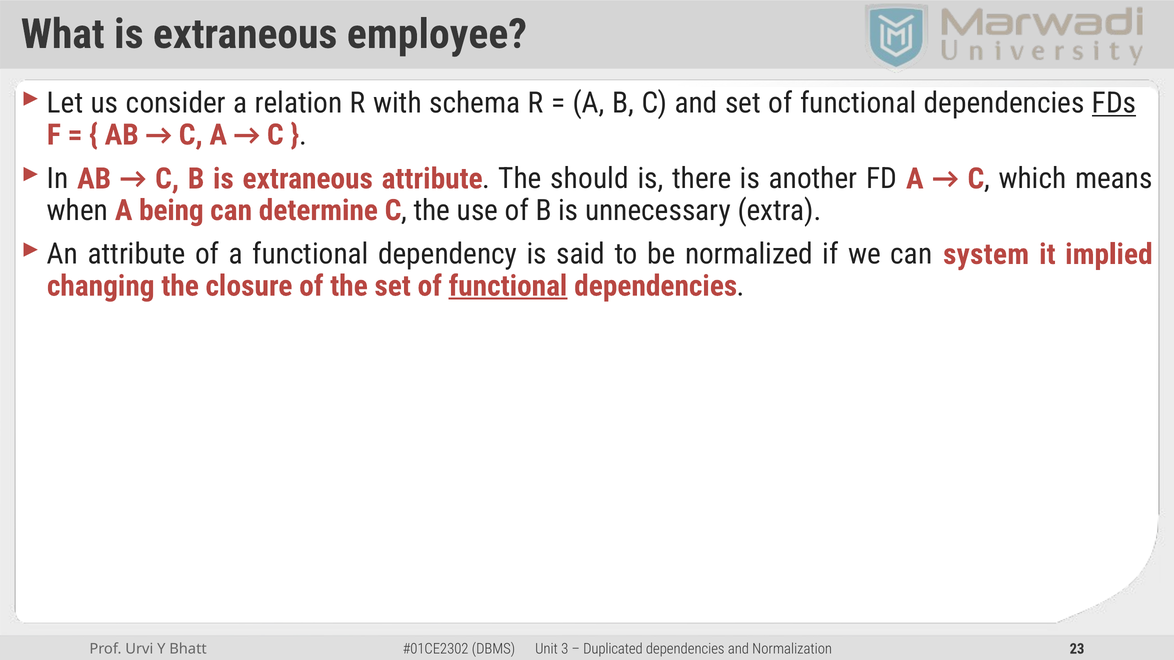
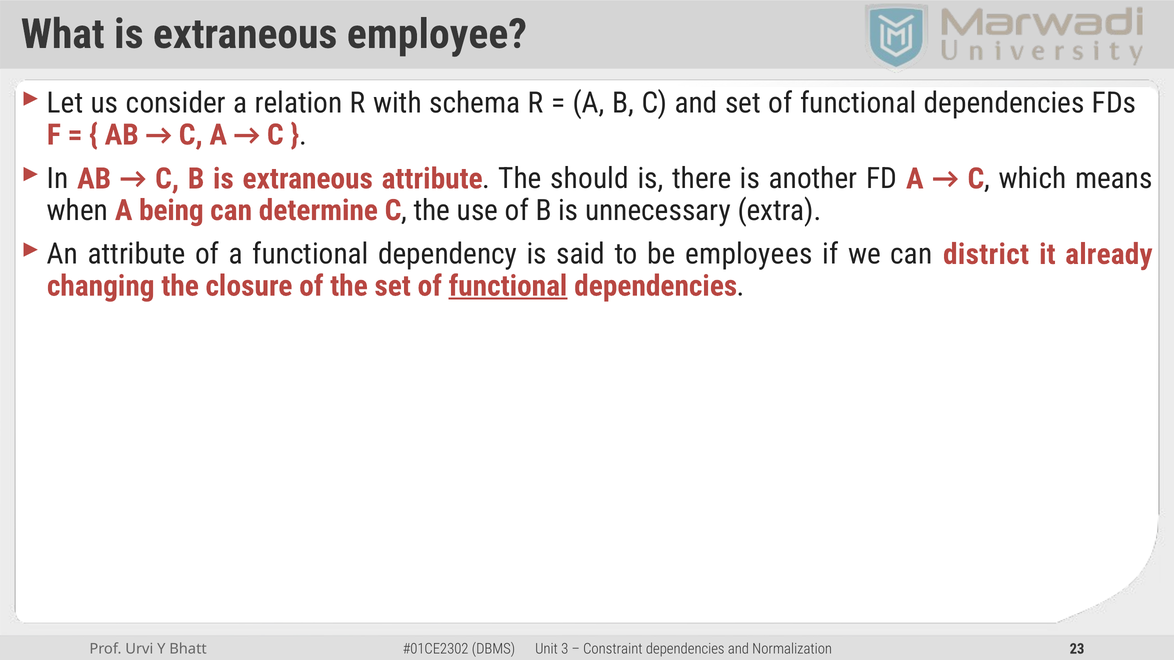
FDs underline: present -> none
normalized: normalized -> employees
system: system -> district
implied: implied -> already
Duplicated: Duplicated -> Constraint
